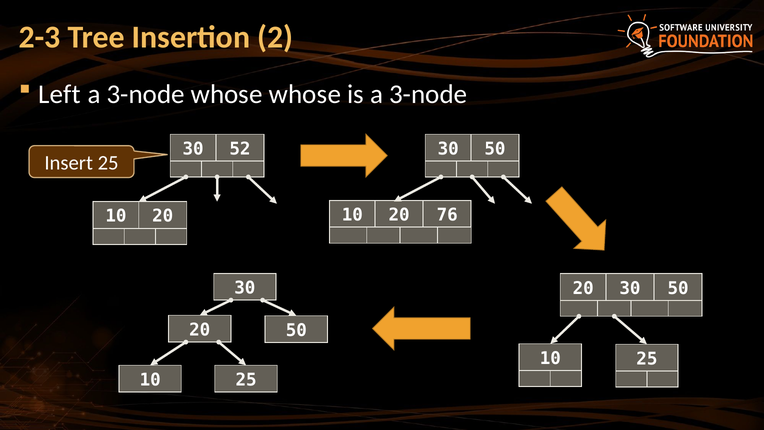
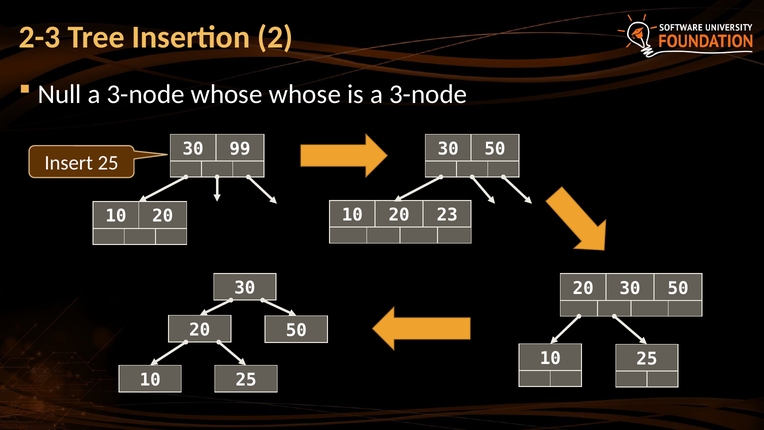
Left: Left -> Null
52: 52 -> 99
76: 76 -> 23
